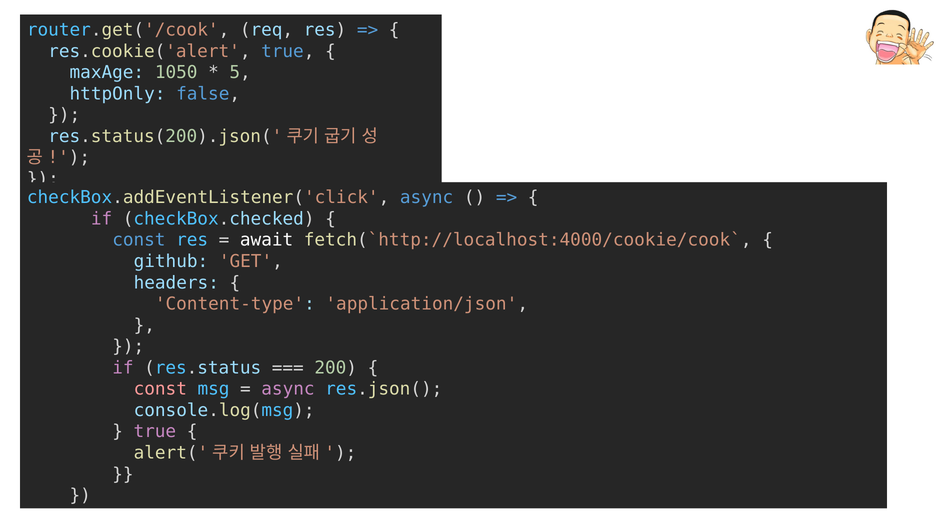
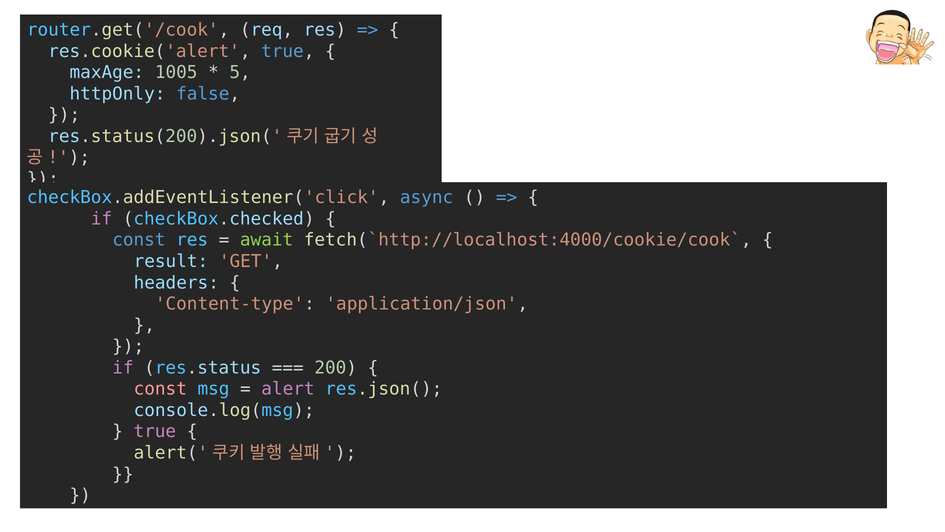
1050: 1050 -> 1005
await colour: white -> light green
github: github -> result
async at (288, 389): async -> alert
